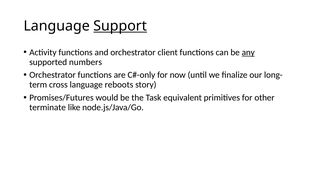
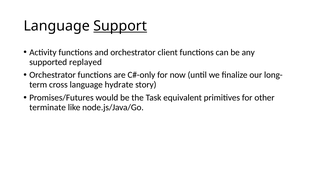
any underline: present -> none
numbers: numbers -> replayed
reboots: reboots -> hydrate
